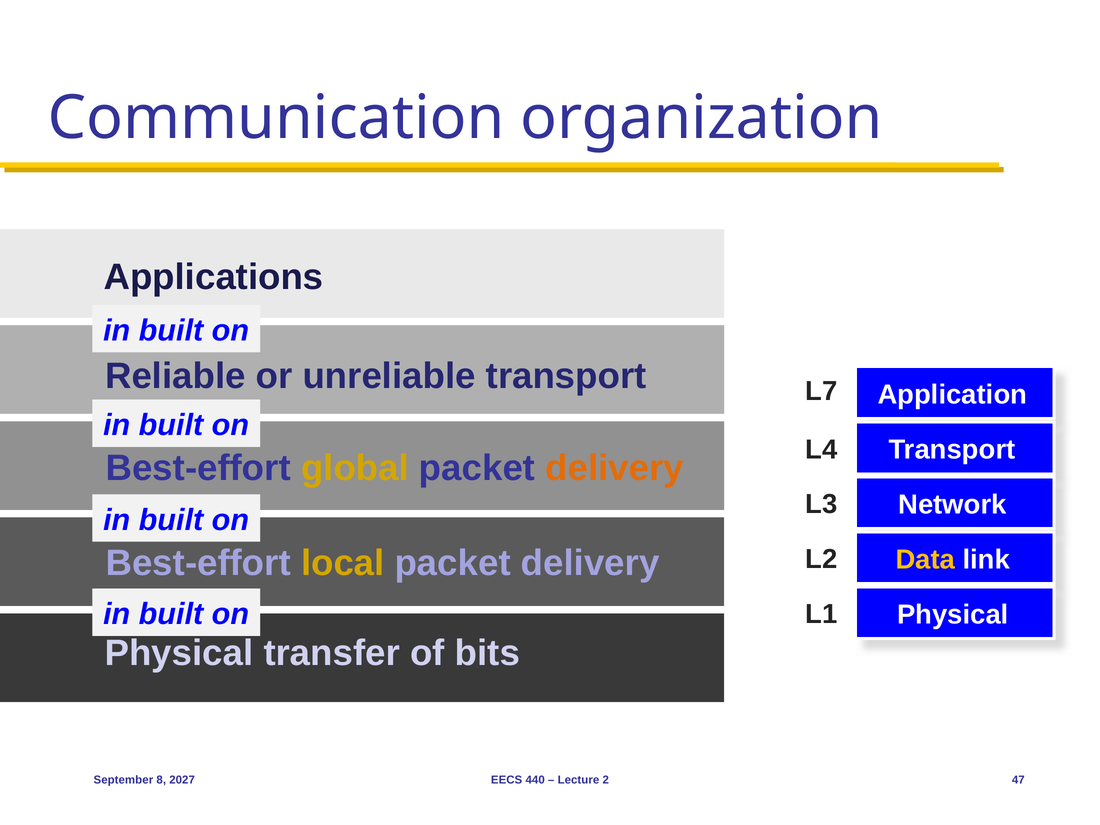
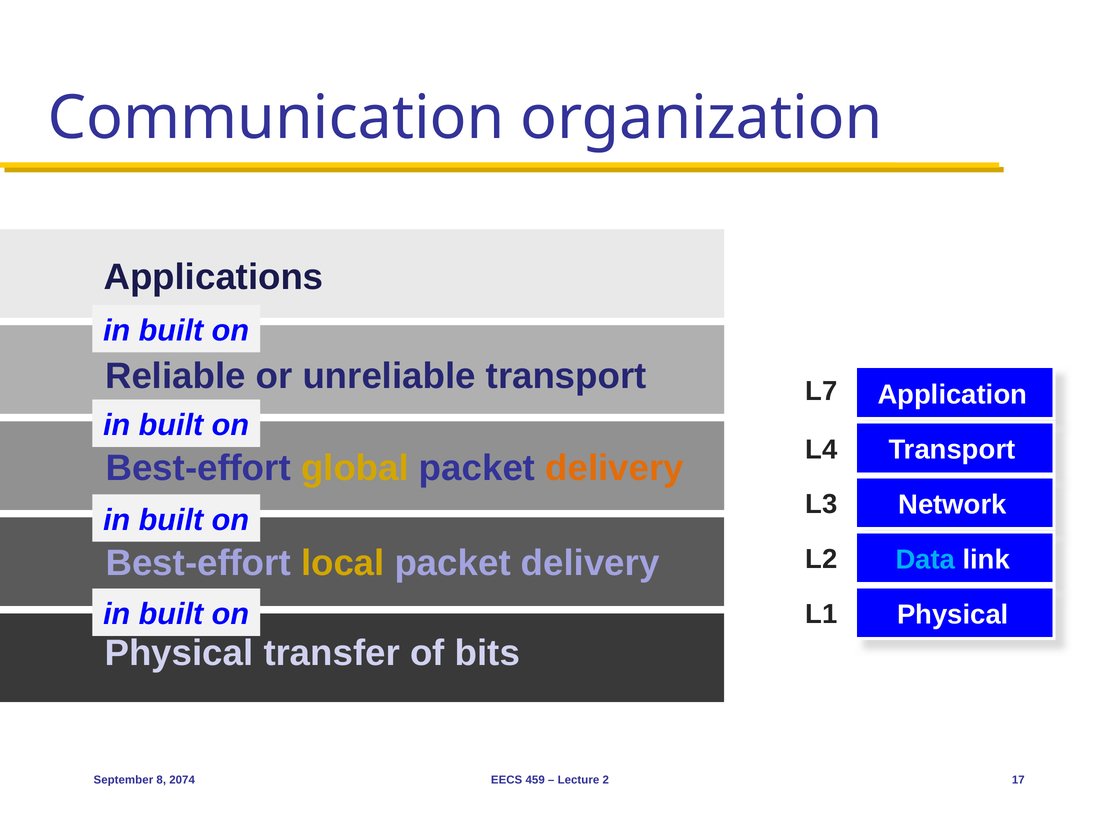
Data colour: yellow -> light blue
2027: 2027 -> 2074
440: 440 -> 459
47: 47 -> 17
